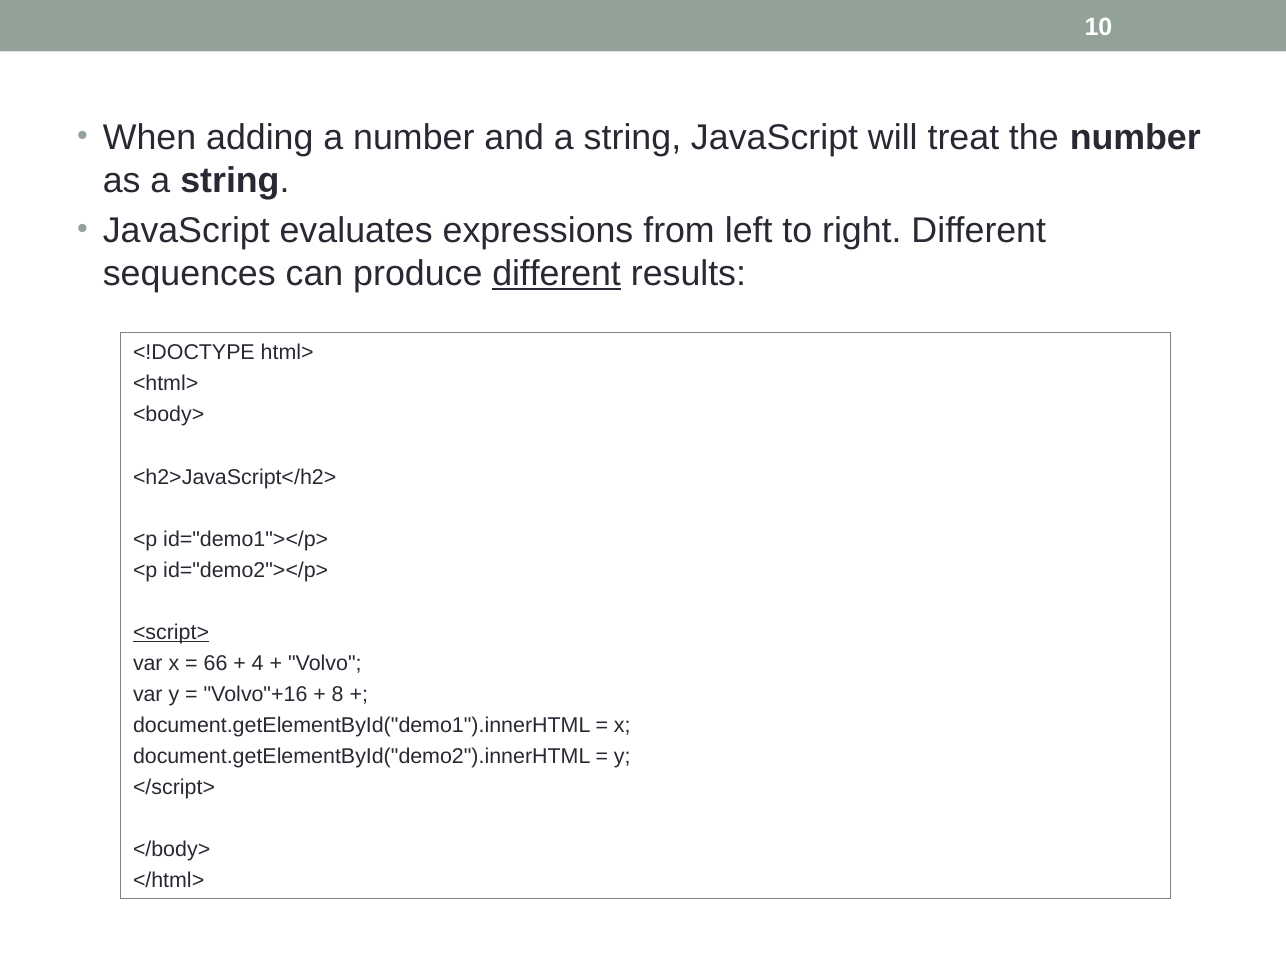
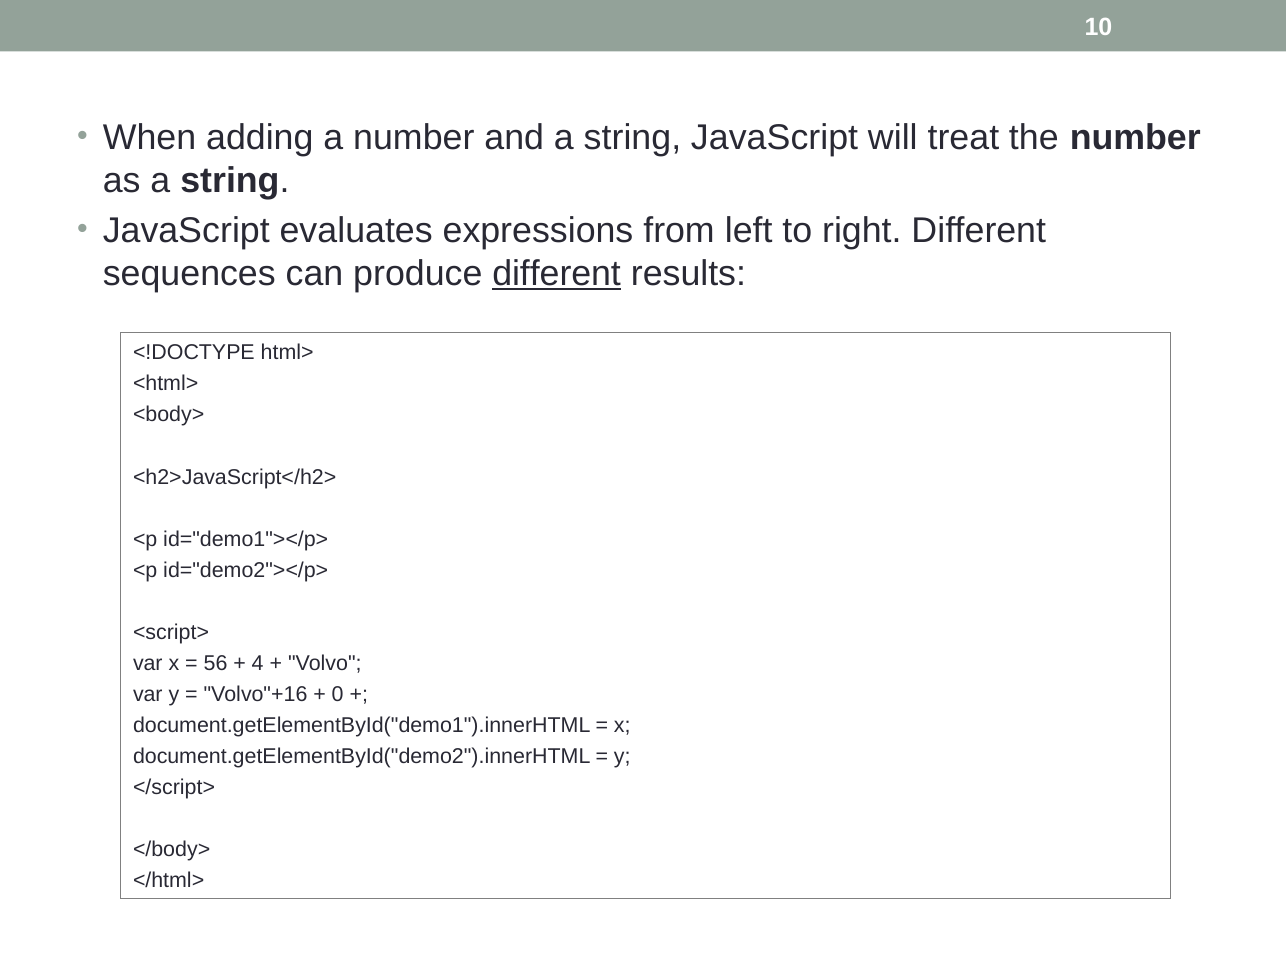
<script> underline: present -> none
66: 66 -> 56
8: 8 -> 0
